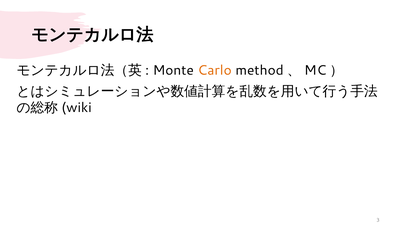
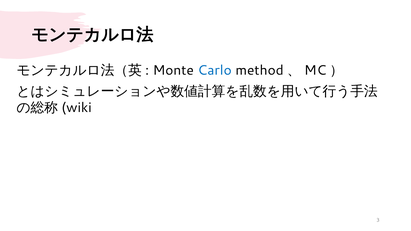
Carlo colour: orange -> blue
